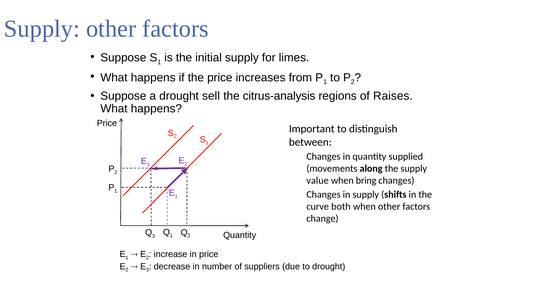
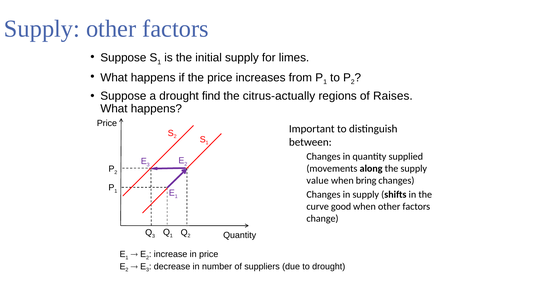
sell: sell -> find
citrus-analysis: citrus-analysis -> citrus-actually
both: both -> good
